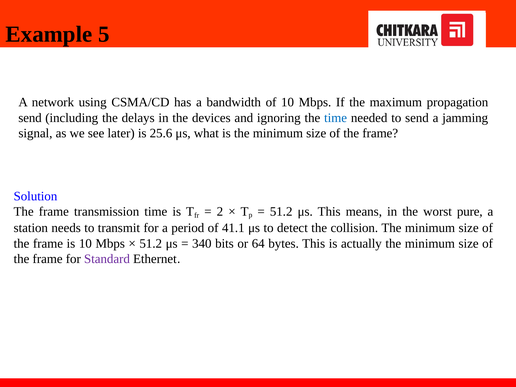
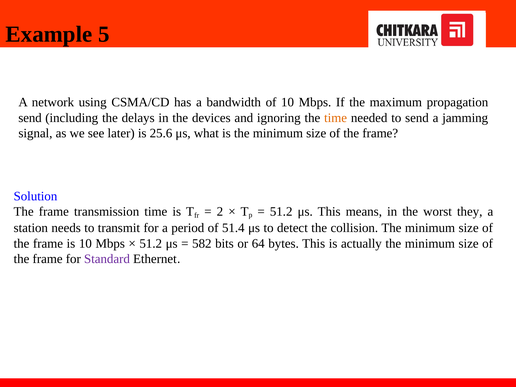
time at (336, 118) colour: blue -> orange
pure: pure -> they
41.1: 41.1 -> 51.4
340: 340 -> 582
